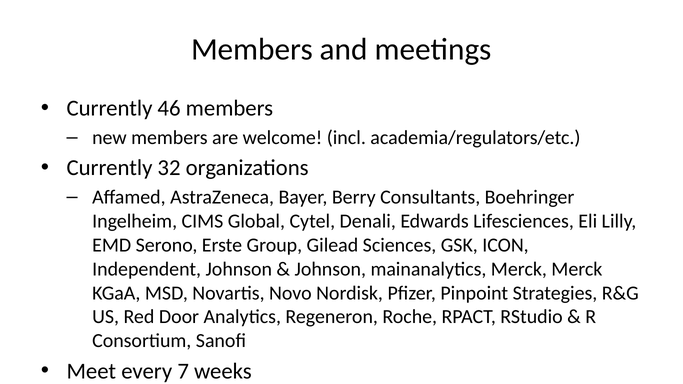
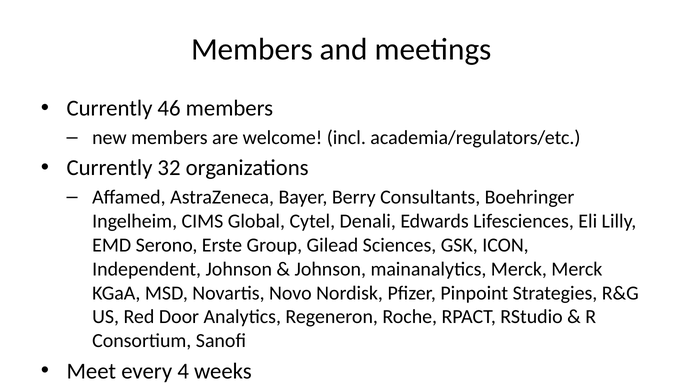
7: 7 -> 4
